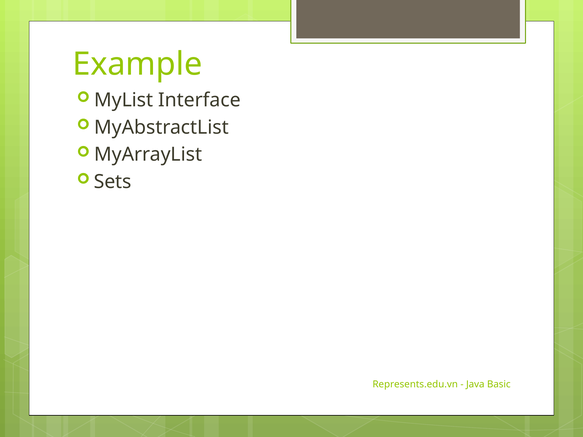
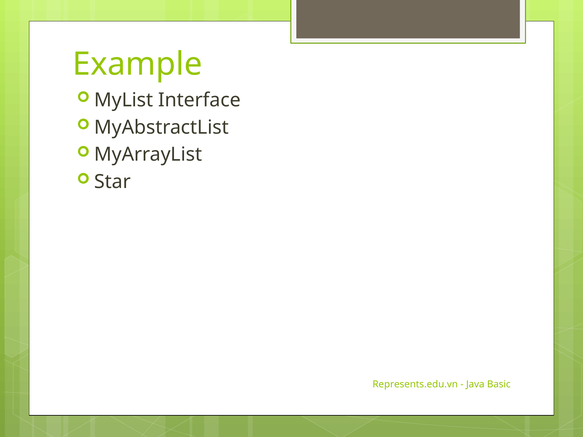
Sets: Sets -> Star
